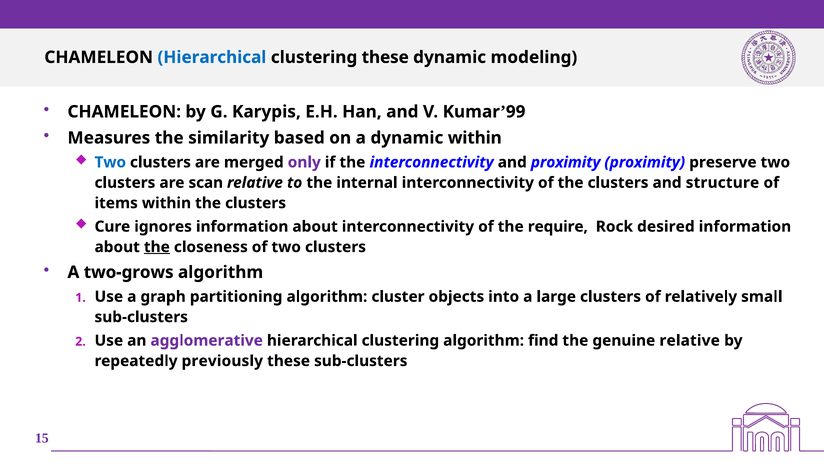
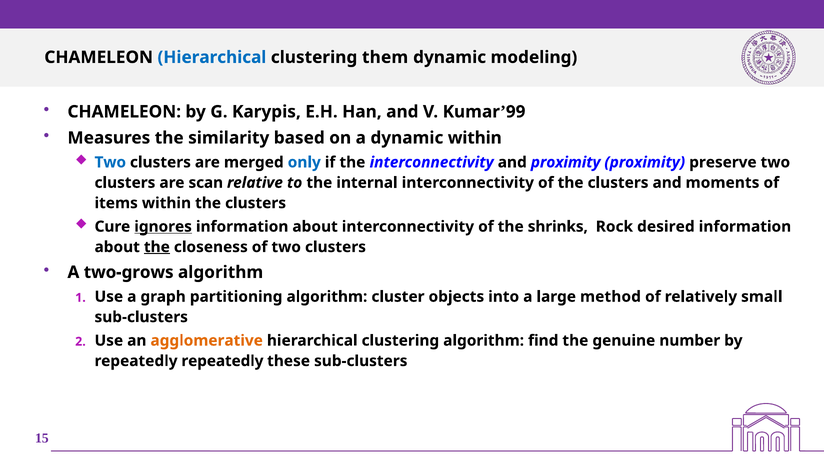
clustering these: these -> them
only colour: purple -> blue
structure: structure -> moments
ignores underline: none -> present
require: require -> shrinks
large clusters: clusters -> method
agglomerative colour: purple -> orange
genuine relative: relative -> number
repeatedly previously: previously -> repeatedly
